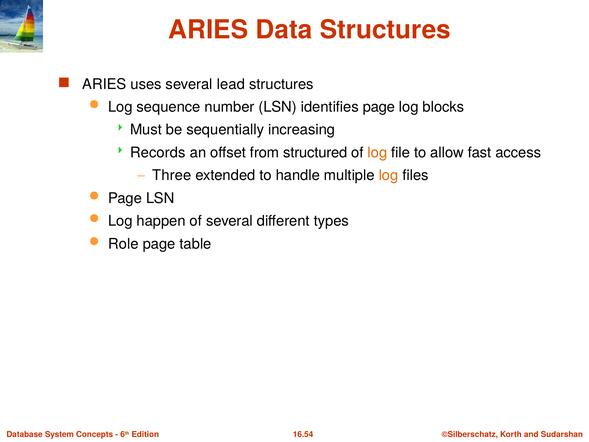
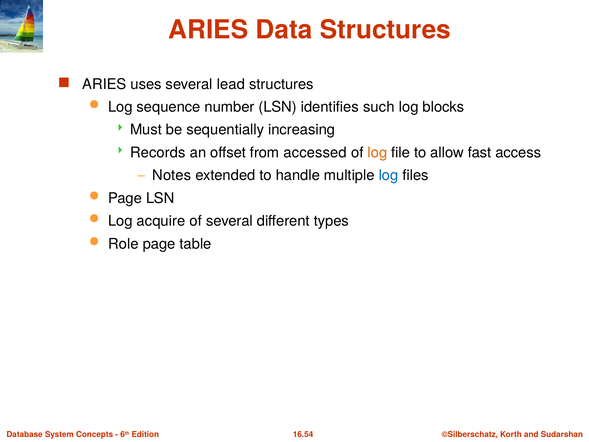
identifies page: page -> such
structured: structured -> accessed
Three: Three -> Notes
log at (389, 175) colour: orange -> blue
happen: happen -> acquire
